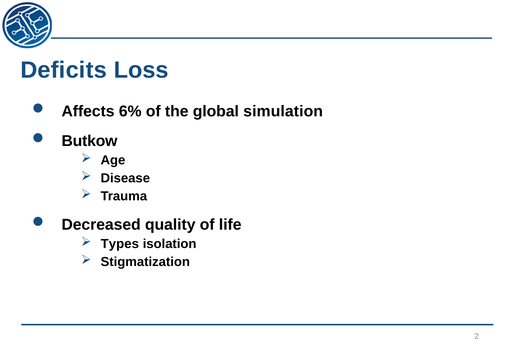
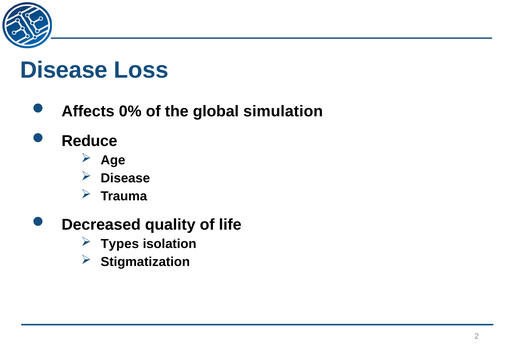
Deficits at (64, 70): Deficits -> Disease
6%: 6% -> 0%
Butkow: Butkow -> Reduce
